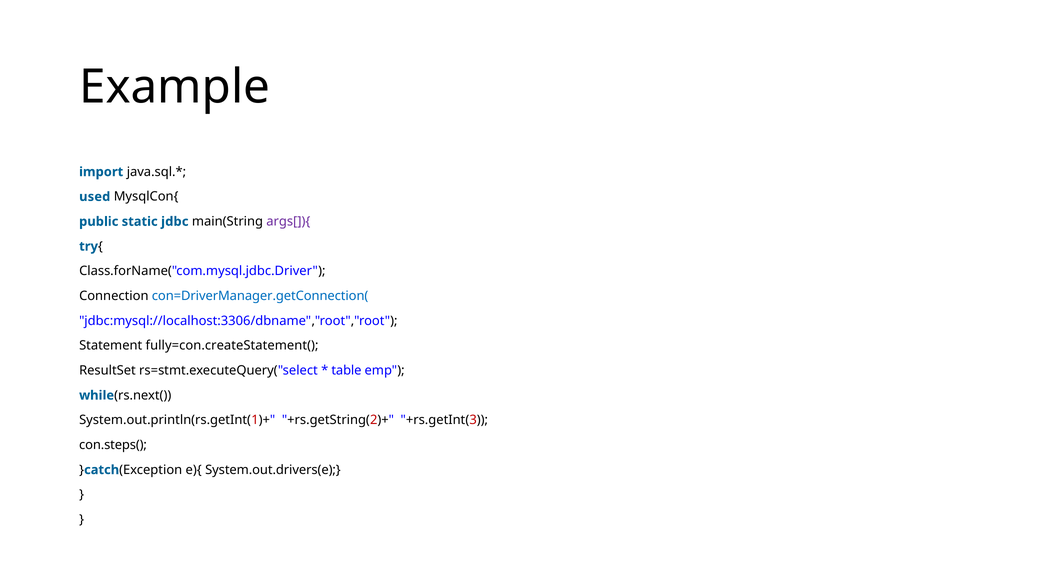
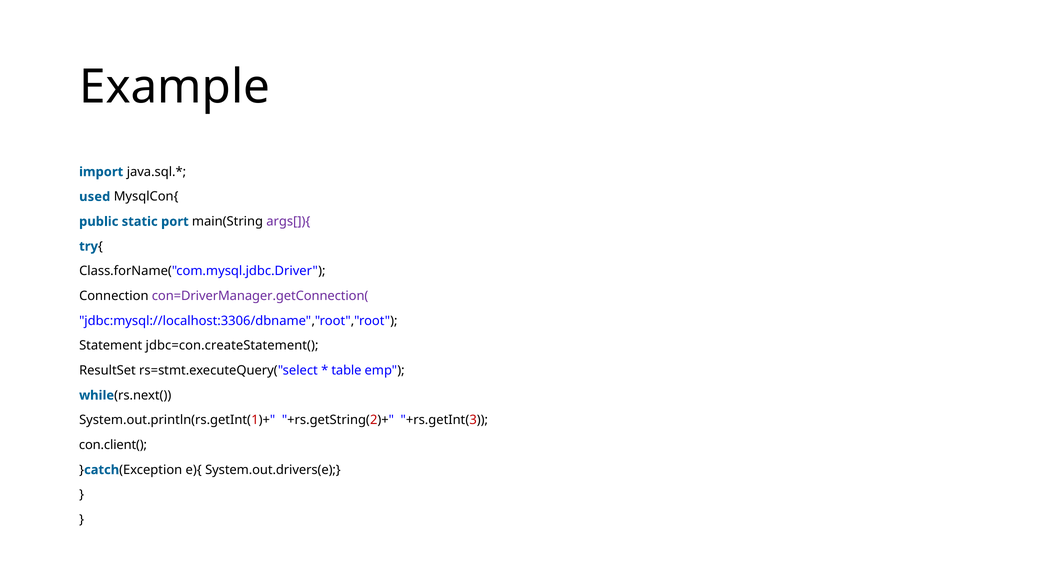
jdbc: jdbc -> port
con=DriverManager.getConnection( colour: blue -> purple
fully=con.createStatement(: fully=con.createStatement( -> jdbc=con.createStatement(
con.steps(: con.steps( -> con.client(
